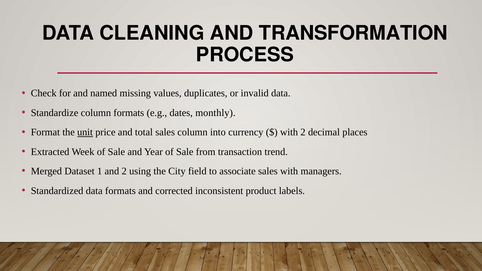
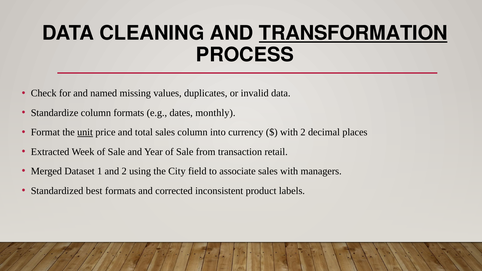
TRANSFORMATION underline: none -> present
trend: trend -> retail
Standardized data: data -> best
